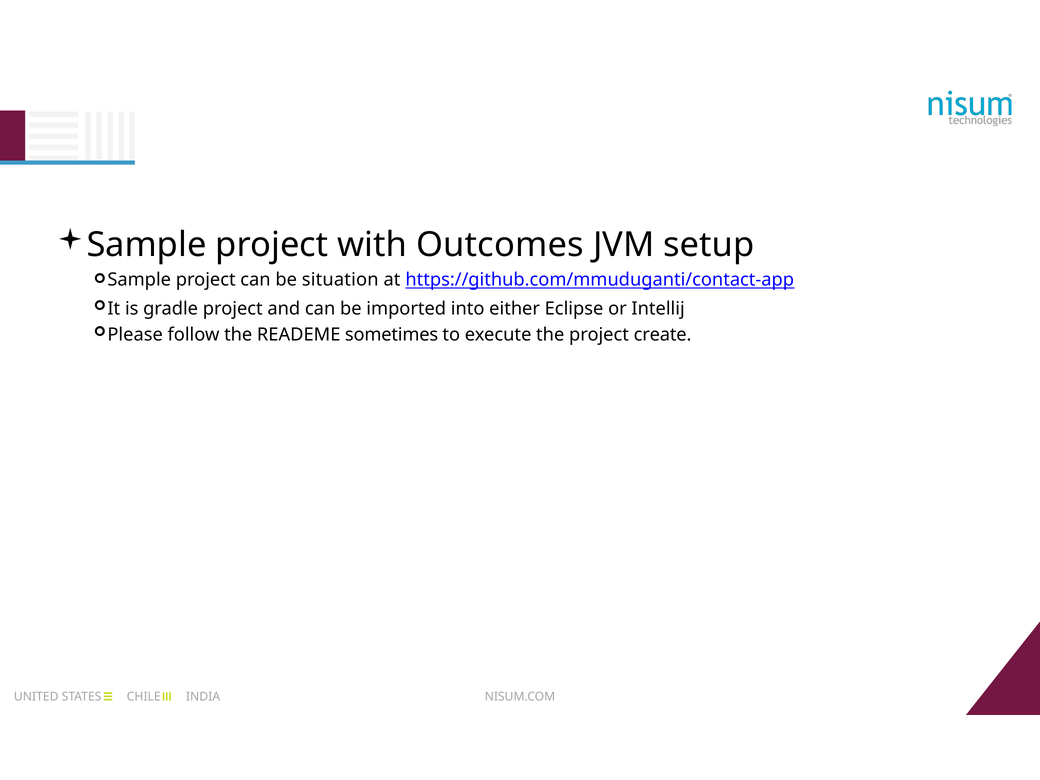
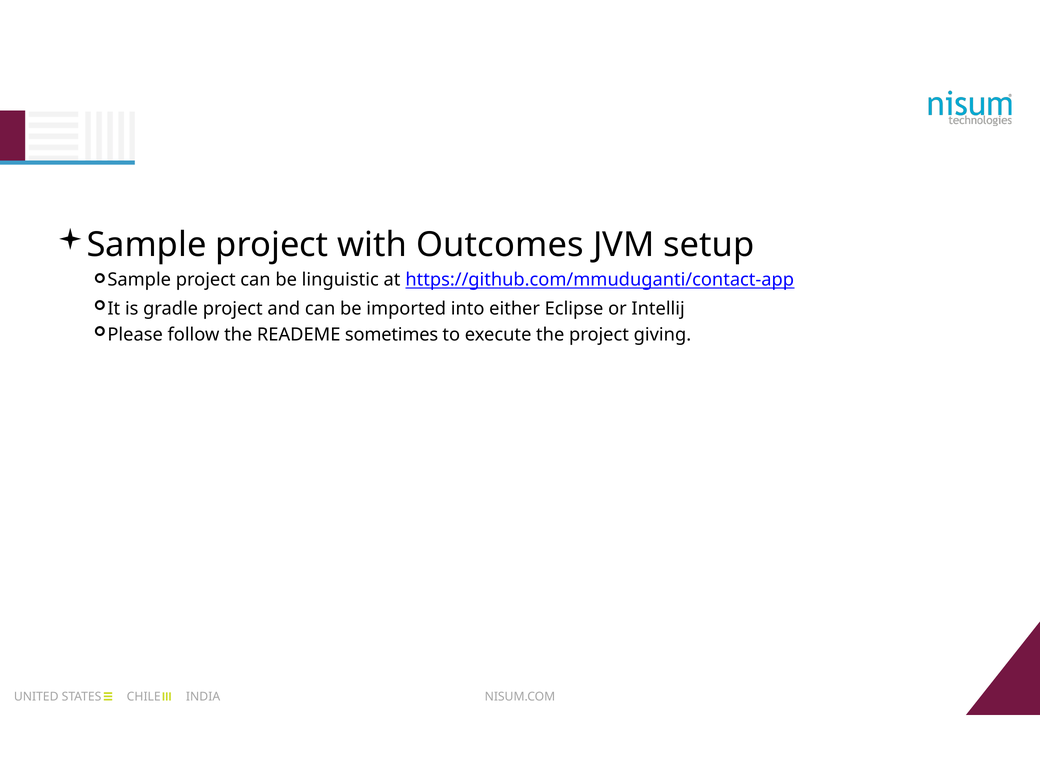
situation: situation -> linguistic
create: create -> giving
